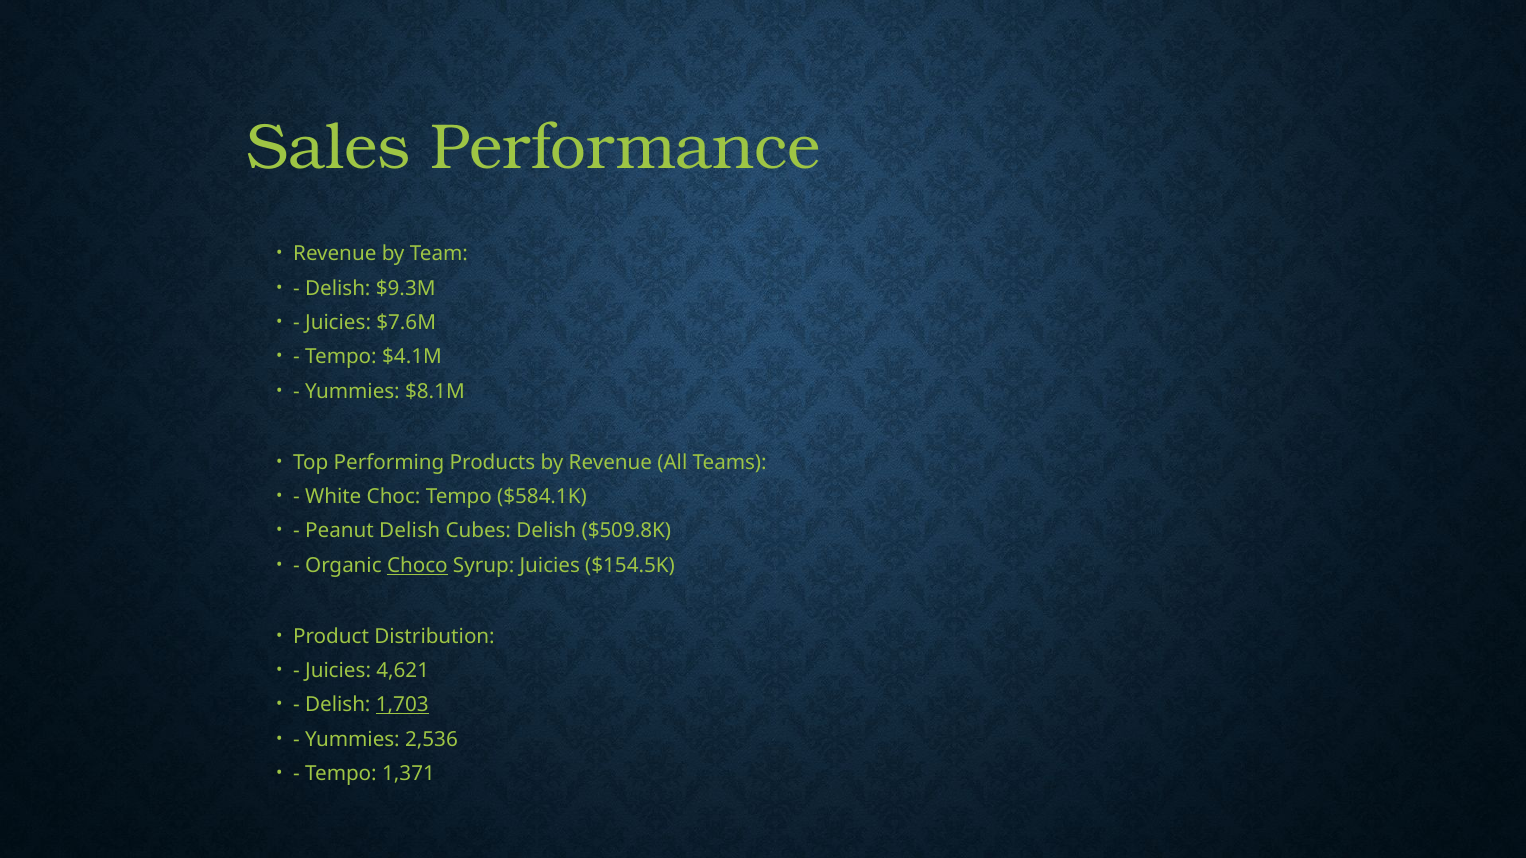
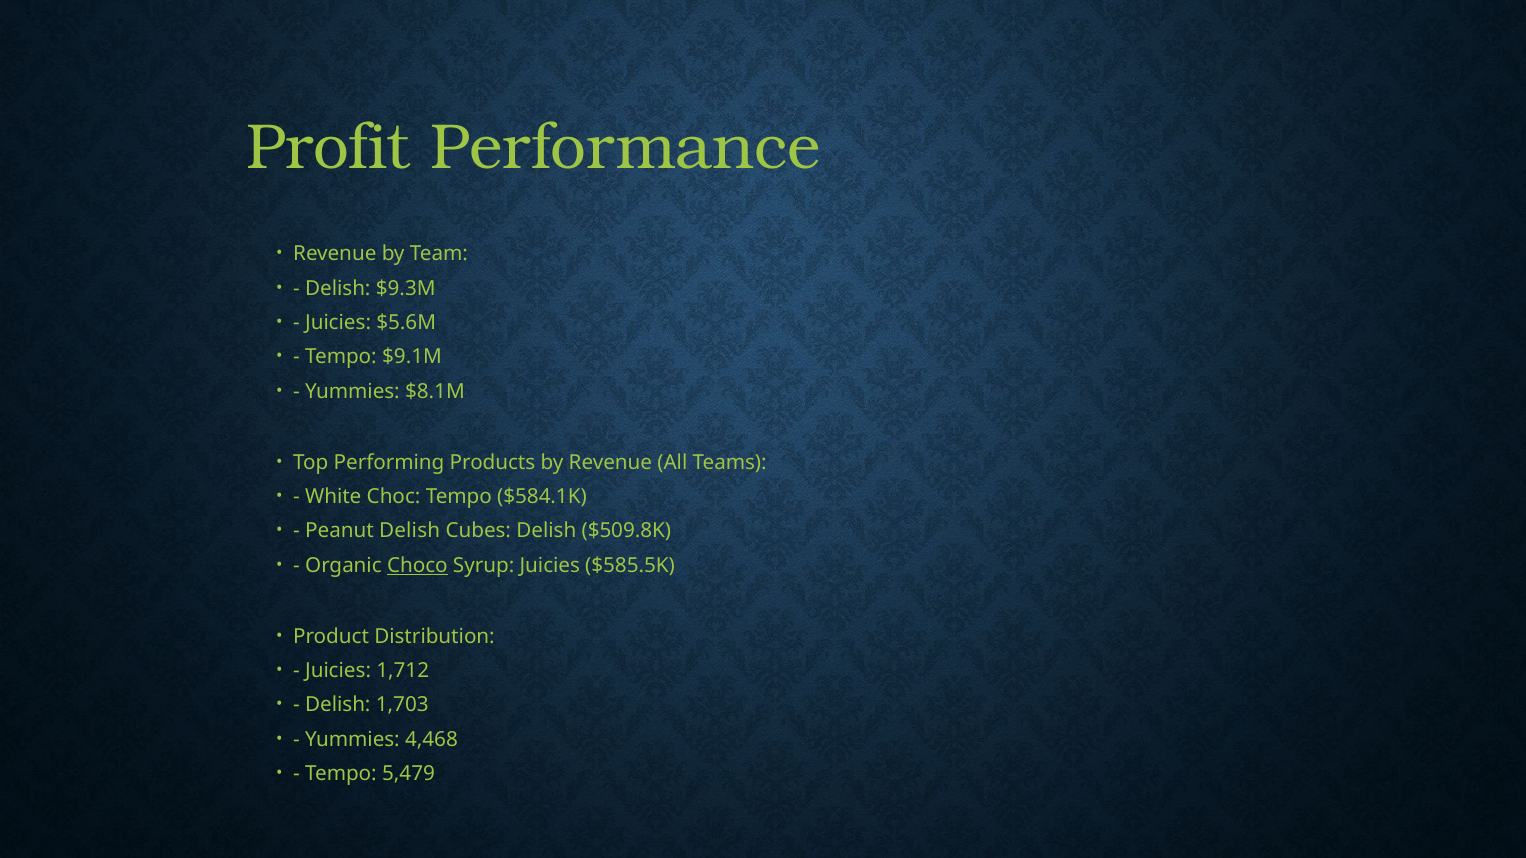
Sales: Sales -> Profit
$7.6M: $7.6M -> $5.6M
$4.1M: $4.1M -> $9.1M
$154.5K: $154.5K -> $585.5K
4,621: 4,621 -> 1,712
1,703 underline: present -> none
2,536: 2,536 -> 4,468
1,371: 1,371 -> 5,479
